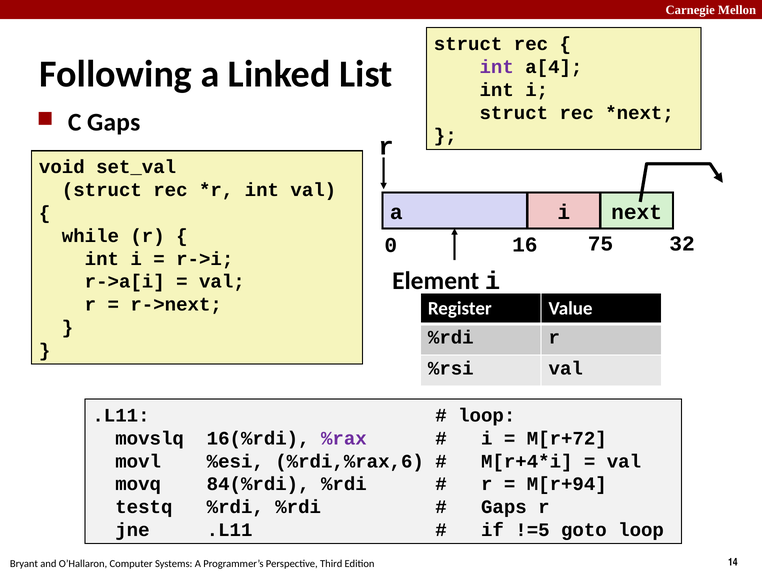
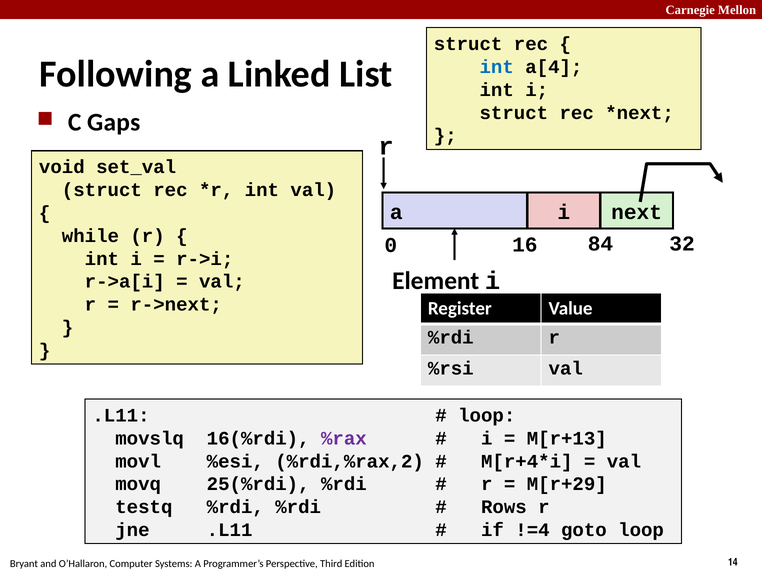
int at (497, 67) colour: purple -> blue
75: 75 -> 84
M[r+72: M[r+72 -> M[r+13
%rdi,%rax,6: %rdi,%rax,6 -> %rdi,%rax,2
84(%rdi: 84(%rdi -> 25(%rdi
M[r+94: M[r+94 -> M[r+29
Gaps at (504, 507): Gaps -> Rows
!=5: !=5 -> !=4
